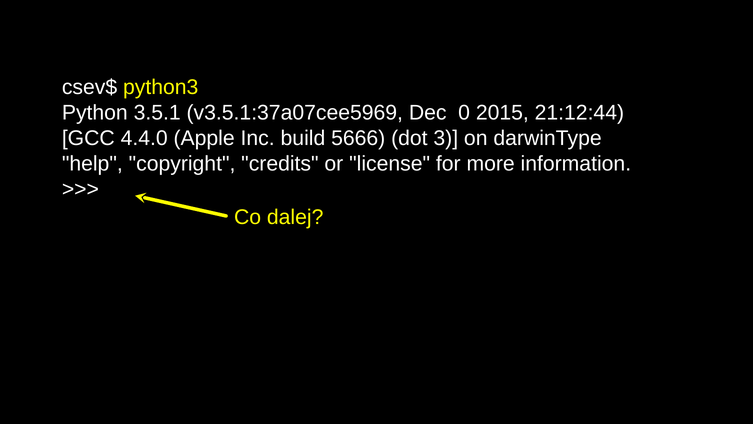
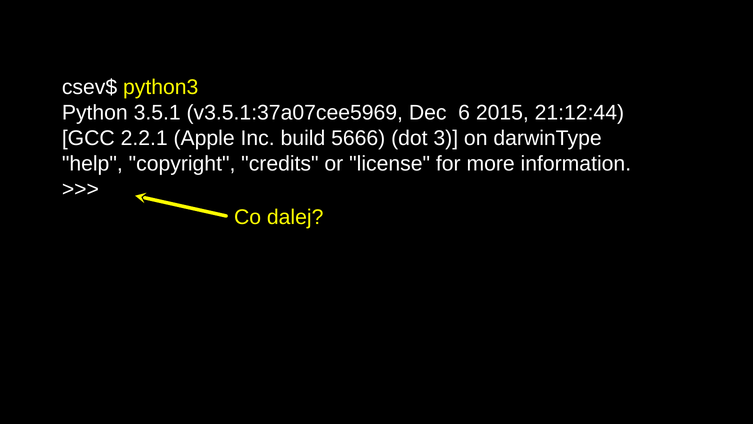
0: 0 -> 6
4.4.0: 4.4.0 -> 2.2.1
